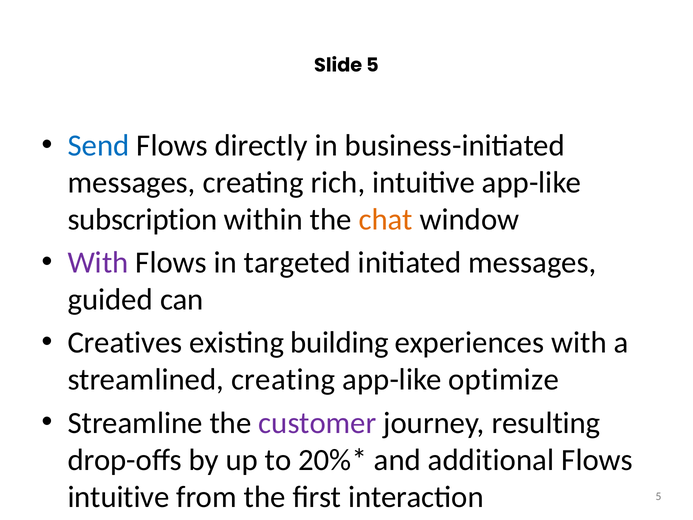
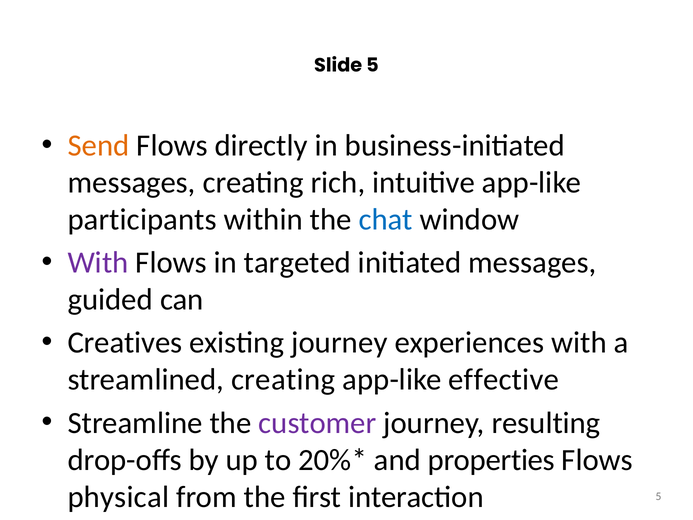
Send colour: blue -> orange
subscription: subscription -> participants
chat colour: orange -> blue
existing building: building -> journey
optimize: optimize -> effective
additional: additional -> properties
intuitive at (119, 497): intuitive -> physical
